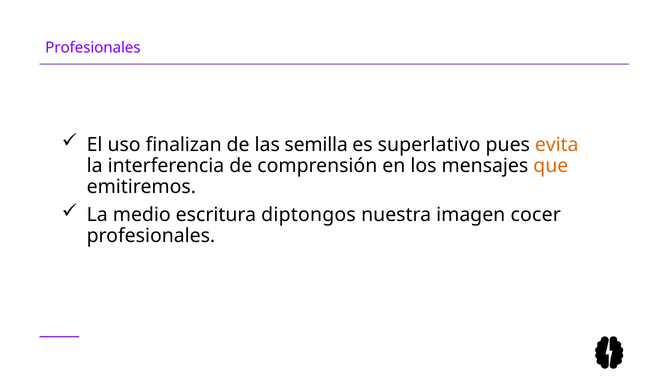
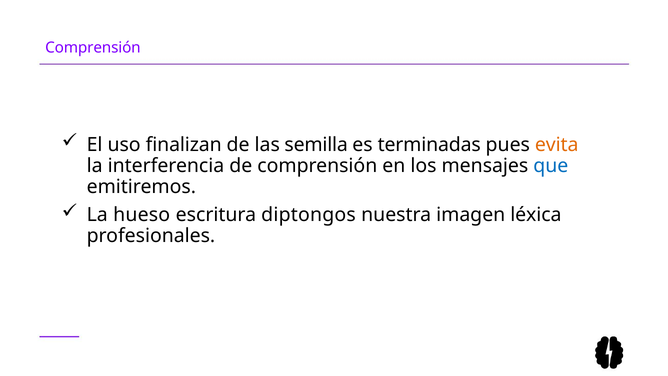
Profesionales at (93, 47): Profesionales -> Comprensión
superlativo: superlativo -> terminadas
que colour: orange -> blue
medio: medio -> hueso
cocer: cocer -> léxica
